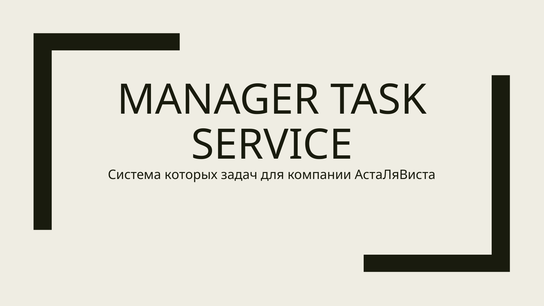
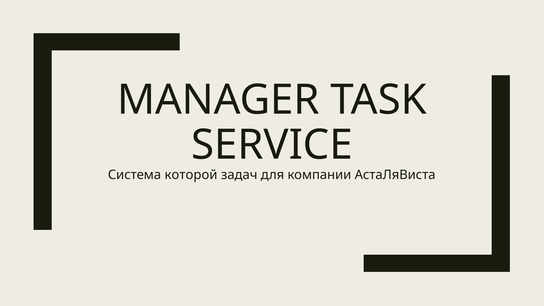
которых: которых -> которой
